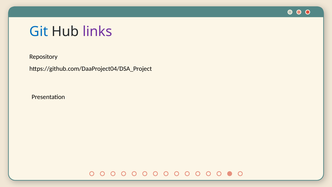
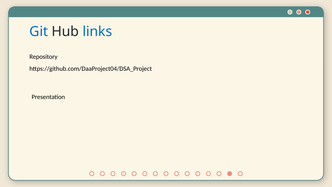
links colour: purple -> blue
